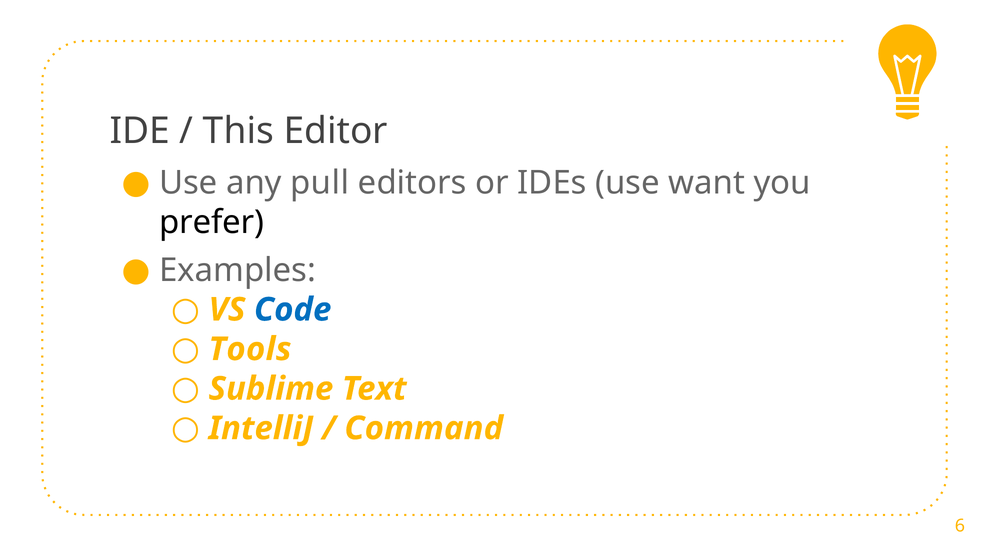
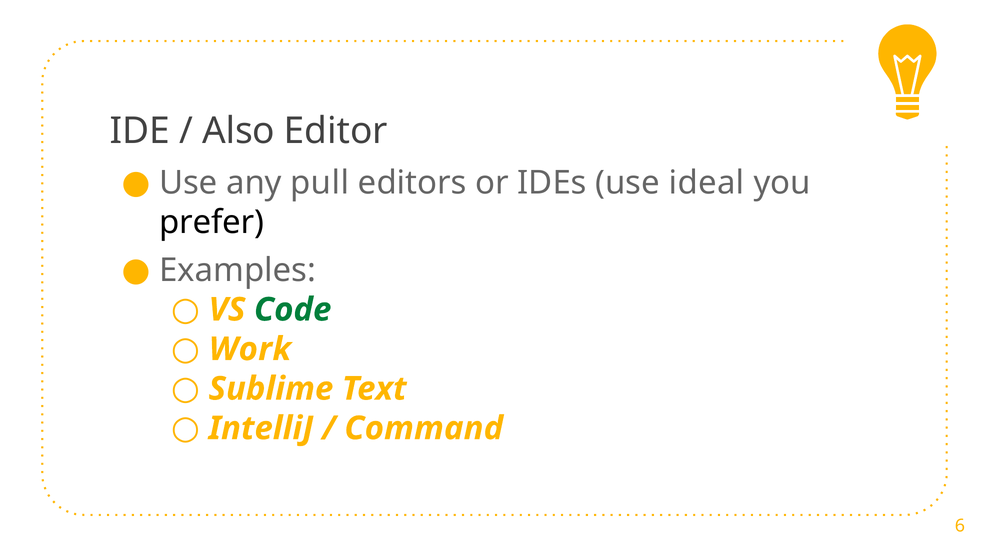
This: This -> Also
want: want -> ideal
Code colour: blue -> green
Tools: Tools -> Work
